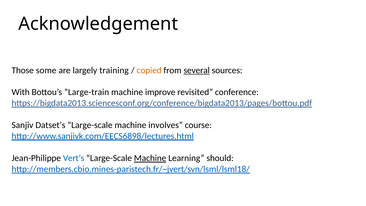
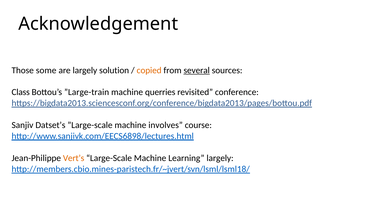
training: training -> solution
With: With -> Class
improve: improve -> querries
Vert’s colour: blue -> orange
Machine at (150, 158) underline: present -> none
Learning should: should -> largely
